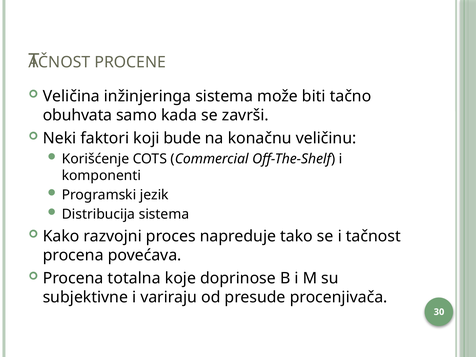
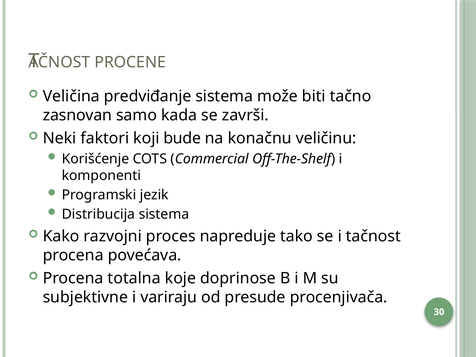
inžinjeringa: inžinjeringa -> predviđanje
obuhvata: obuhvata -> zasnovan
